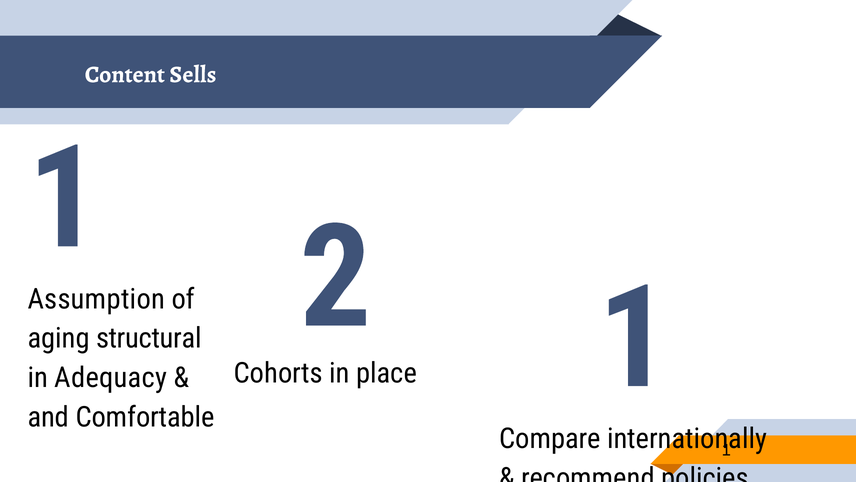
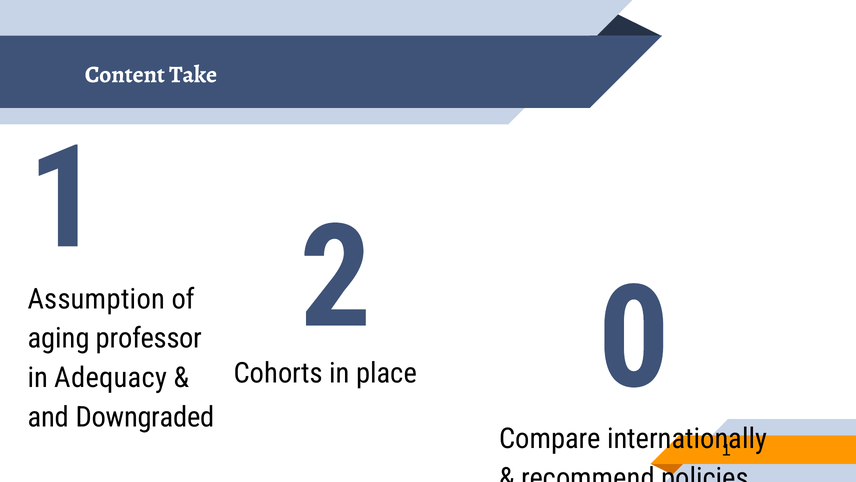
Sells: Sells -> Take
structural: structural -> professor
place 1: 1 -> 0
Comfortable: Comfortable -> Downgraded
